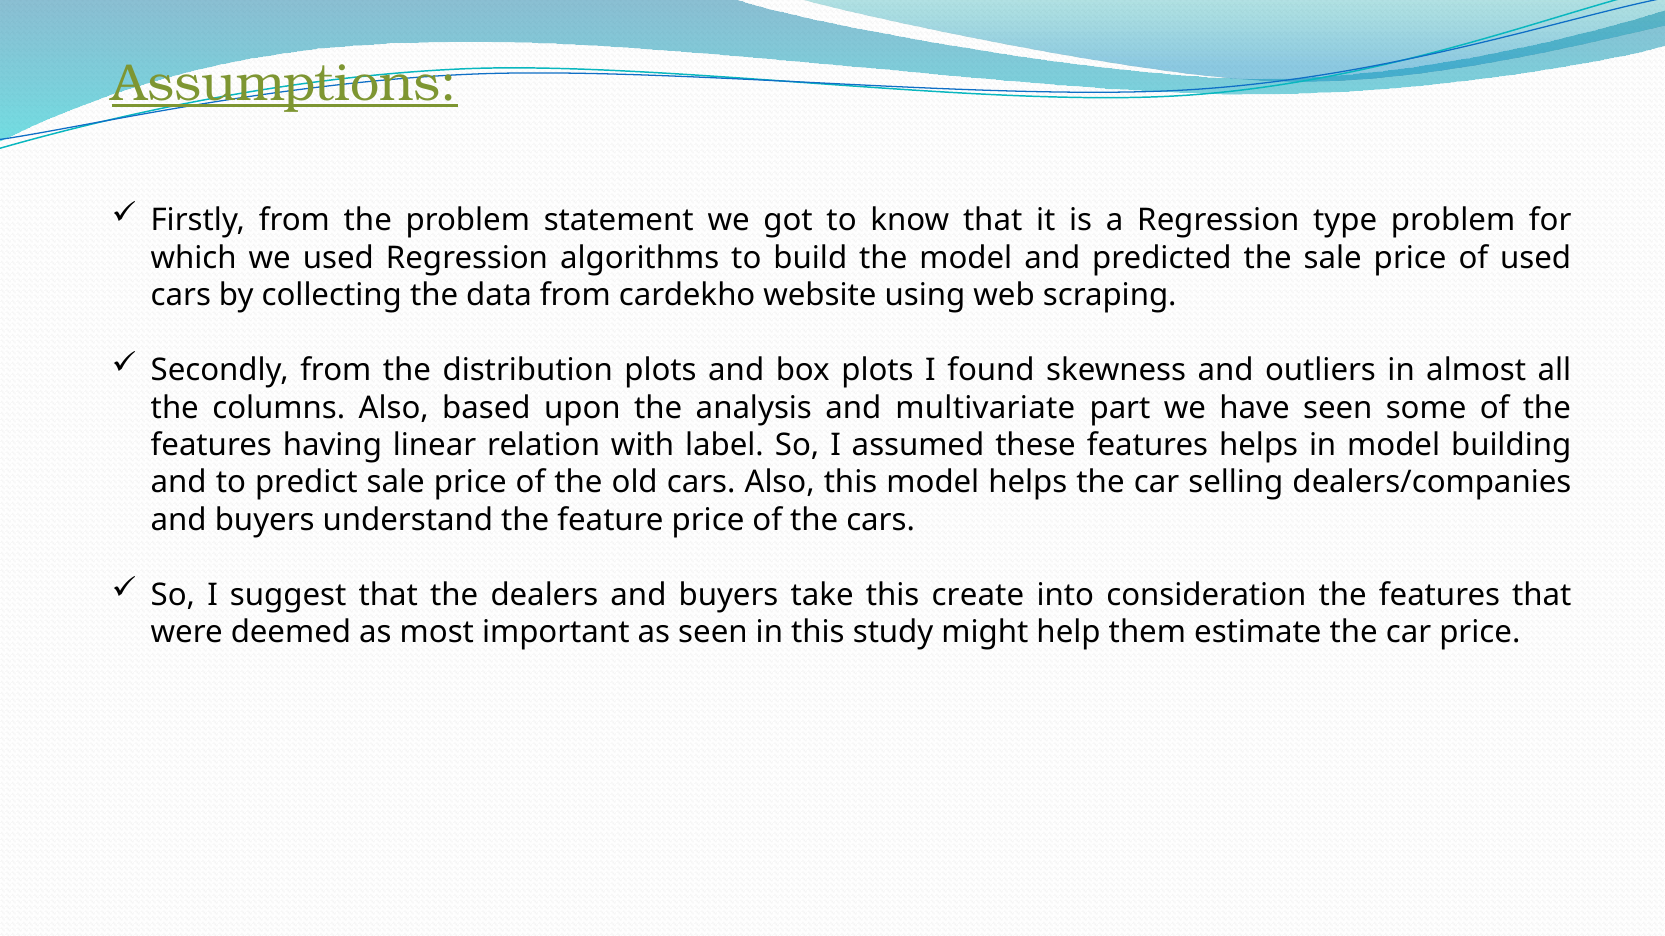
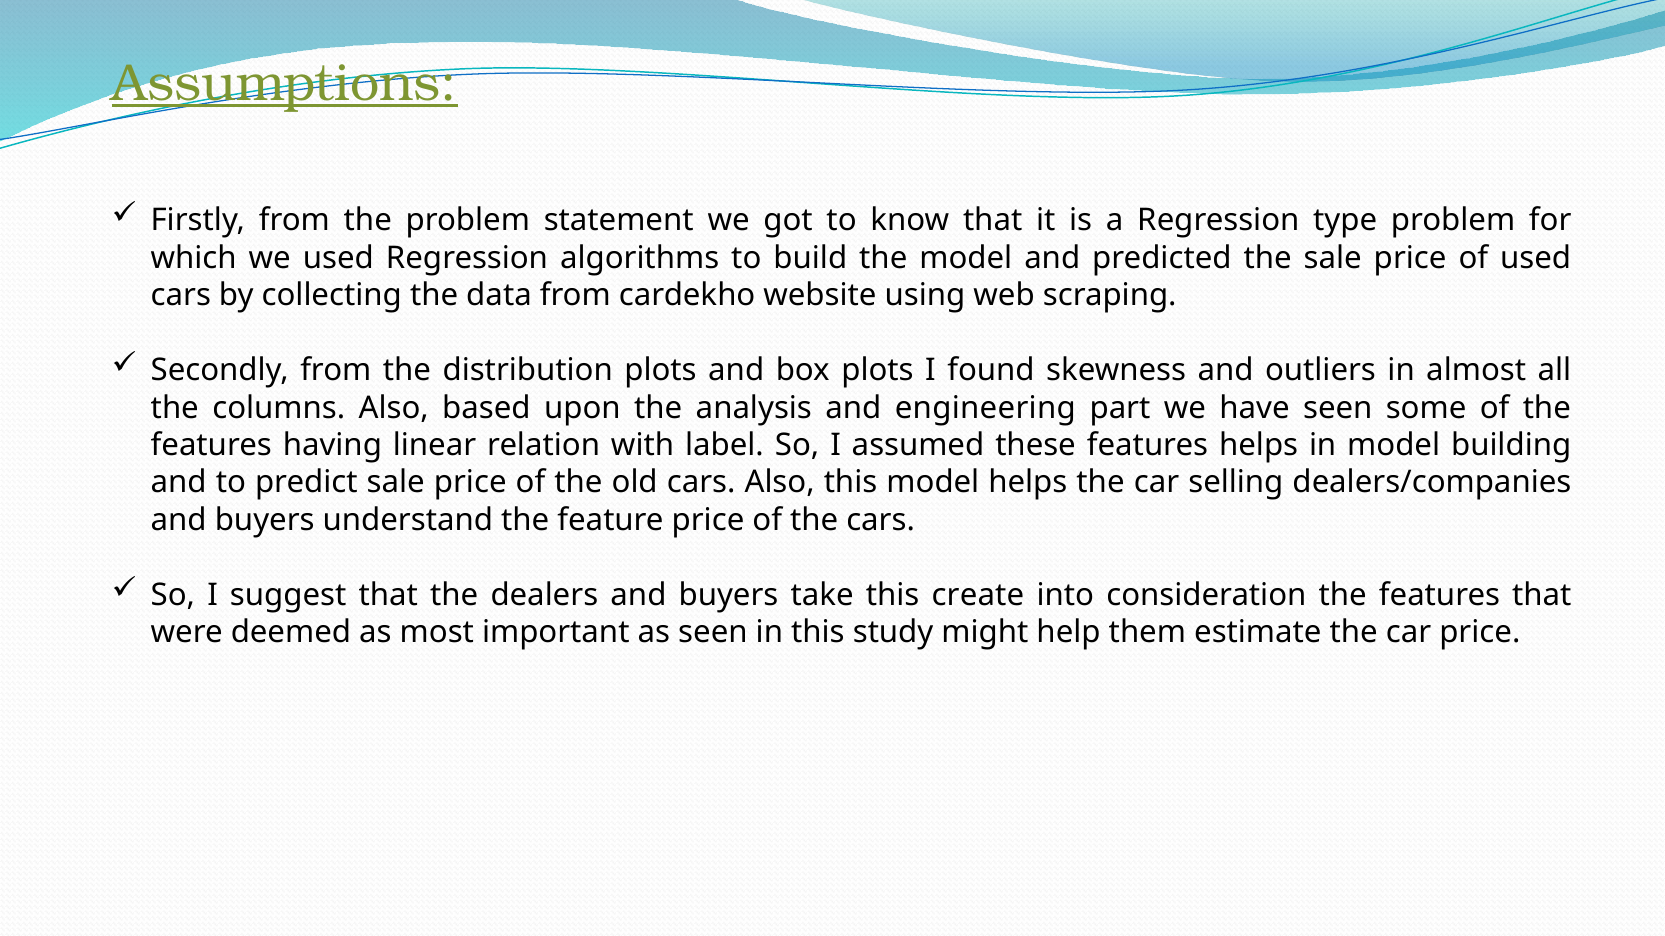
multivariate: multivariate -> engineering
